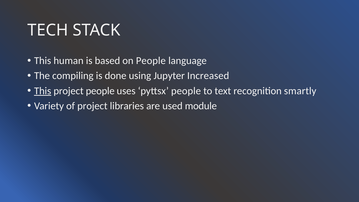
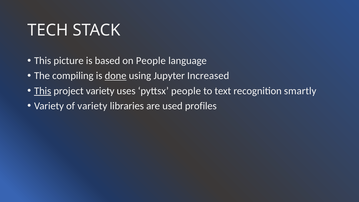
human: human -> picture
done underline: none -> present
project people: people -> variety
of project: project -> variety
module: module -> profiles
